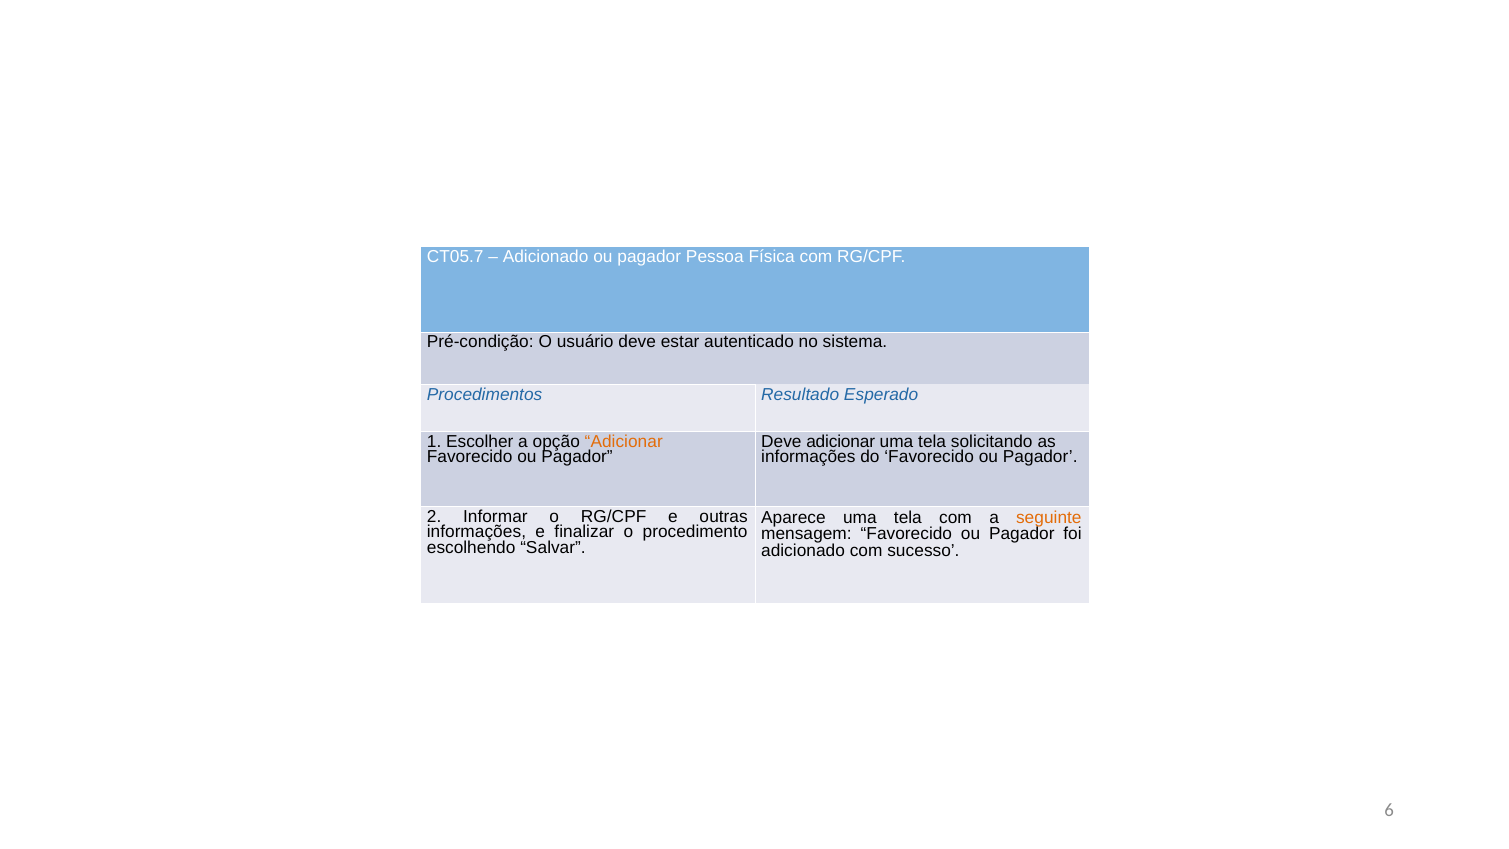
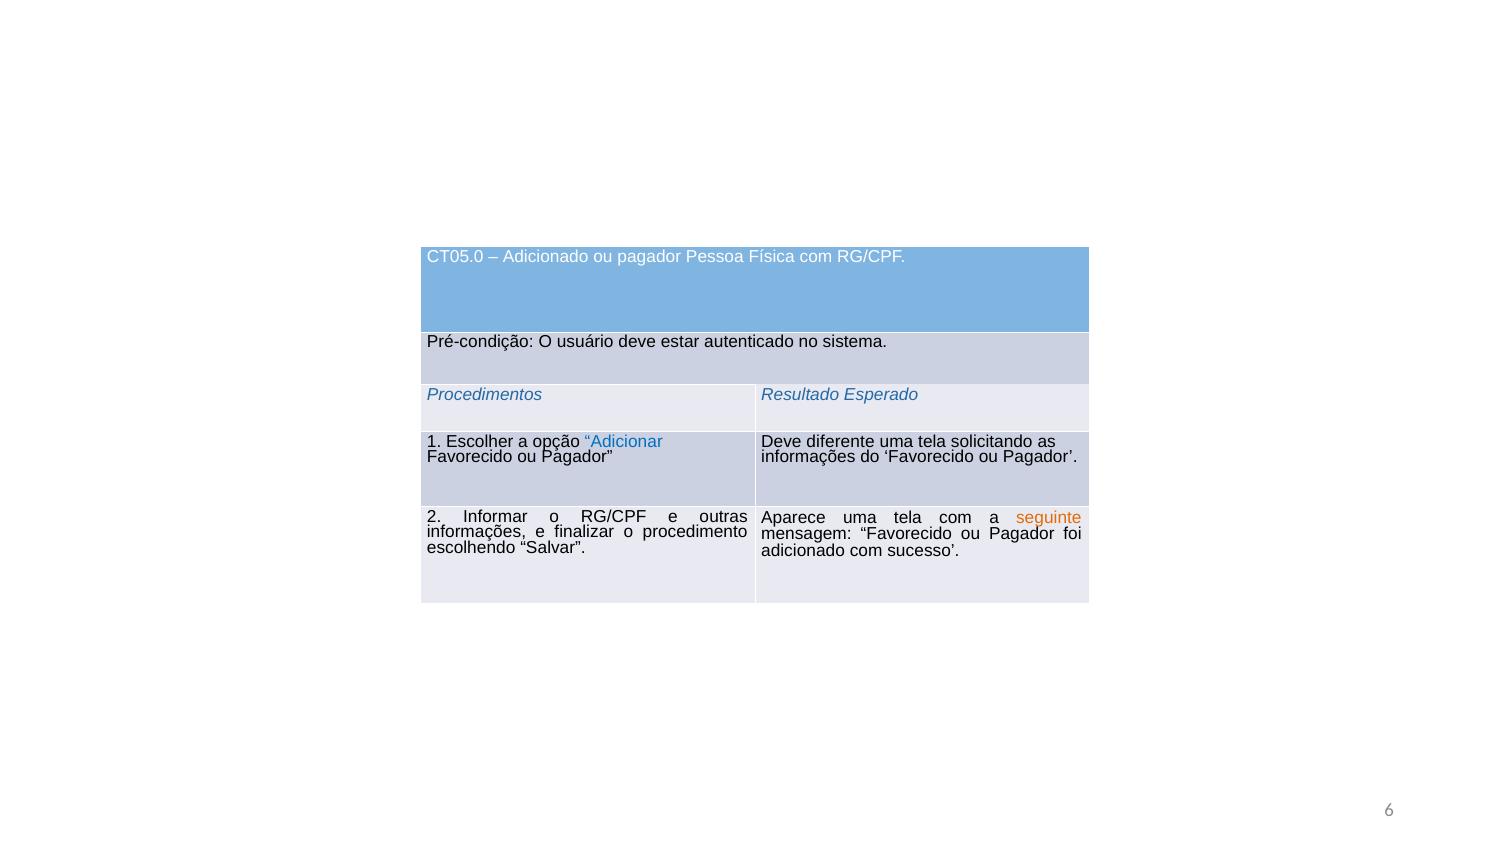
CT05.7: CT05.7 -> CT05.0
Adicionar at (624, 441) colour: orange -> blue
Deve adicionar: adicionar -> diferente
